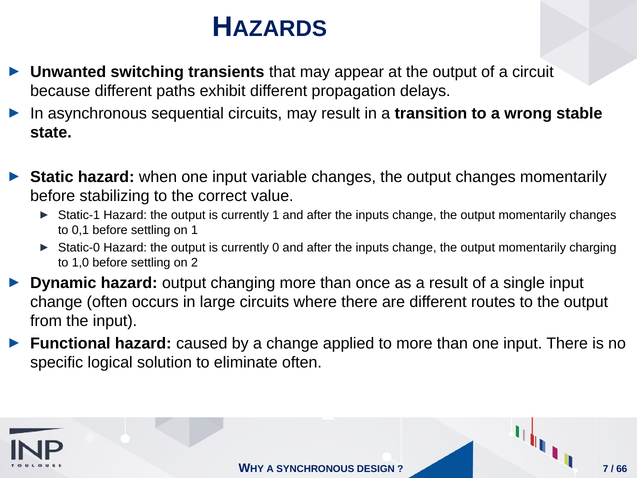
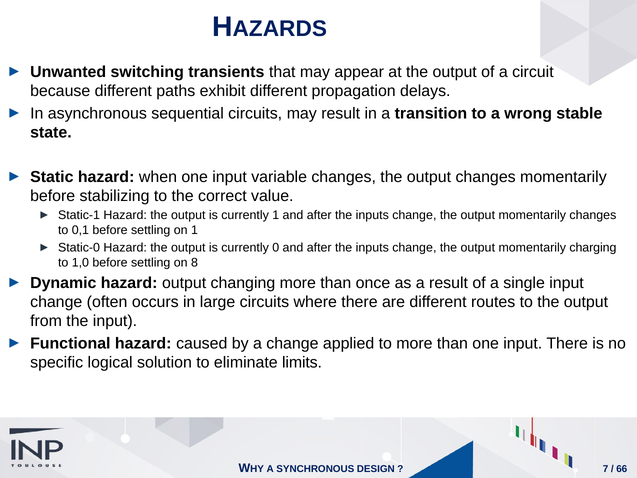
2: 2 -> 8
eliminate often: often -> limits
